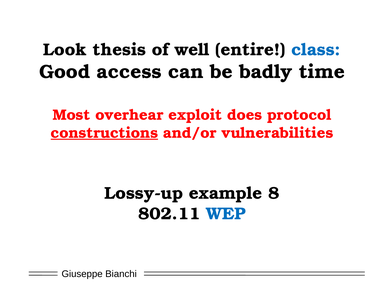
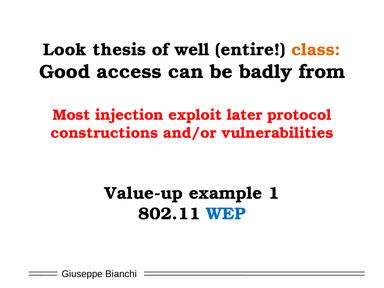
class colour: blue -> orange
time: time -> from
overhear: overhear -> injection
does: does -> later
constructions underline: present -> none
Lossy-up: Lossy-up -> Value-up
8: 8 -> 1
